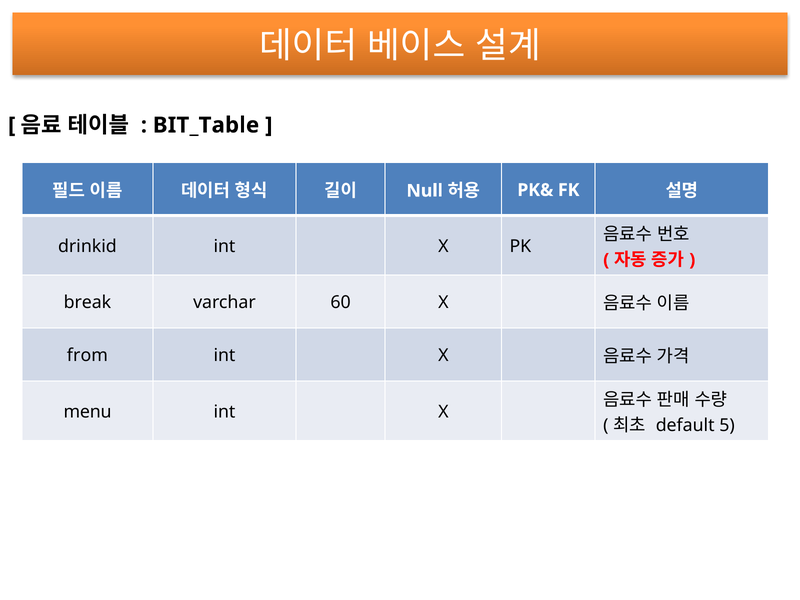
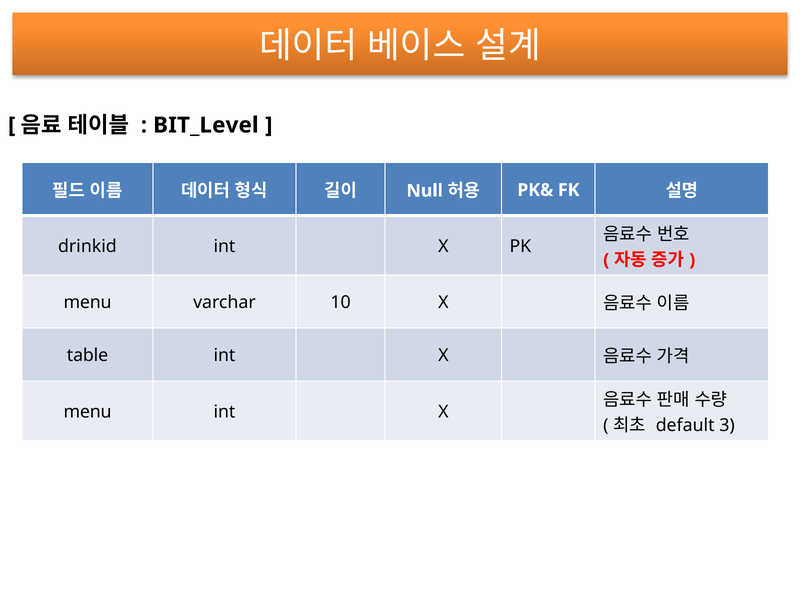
BIT_Table: BIT_Table -> BIT_Level
break at (87, 303): break -> menu
60: 60 -> 10
from: from -> table
5: 5 -> 3
